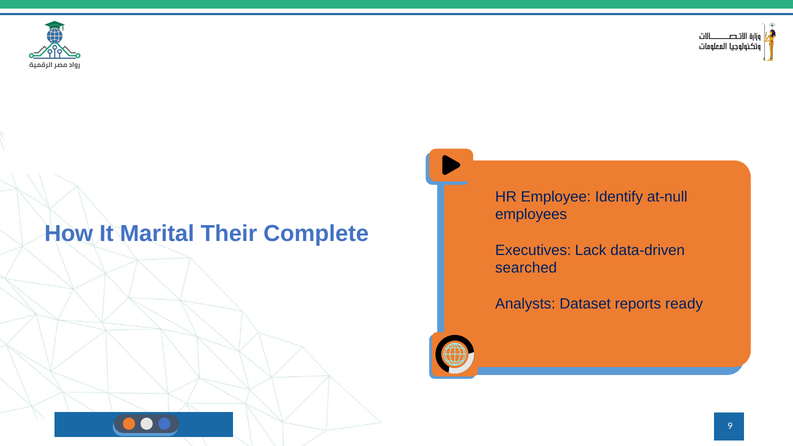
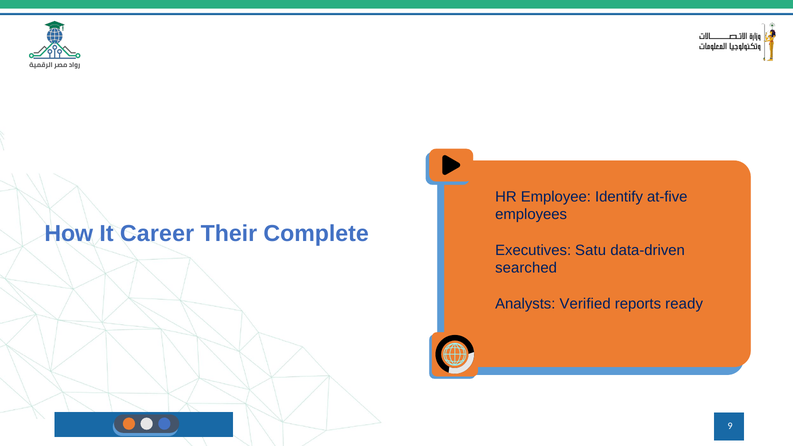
at-null: at-null -> at-five
Marital: Marital -> Career
Lack: Lack -> Satu
Dataset: Dataset -> Verified
